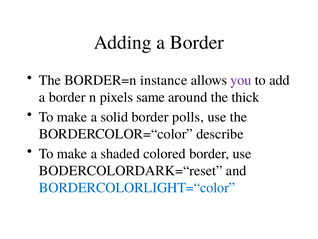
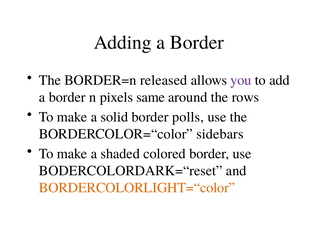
instance: instance -> released
thick: thick -> rows
describe: describe -> sidebars
BORDERCOLORLIGHT=“color colour: blue -> orange
